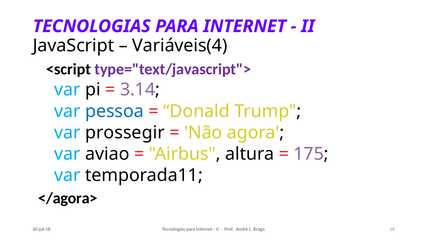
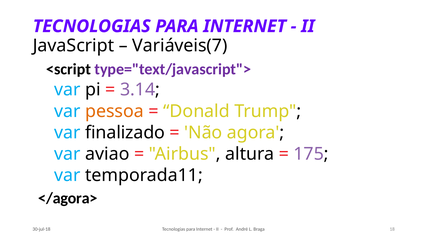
Variáveis(4: Variáveis(4 -> Variáveis(7
pessoa colour: blue -> orange
prossegir: prossegir -> finalizado
